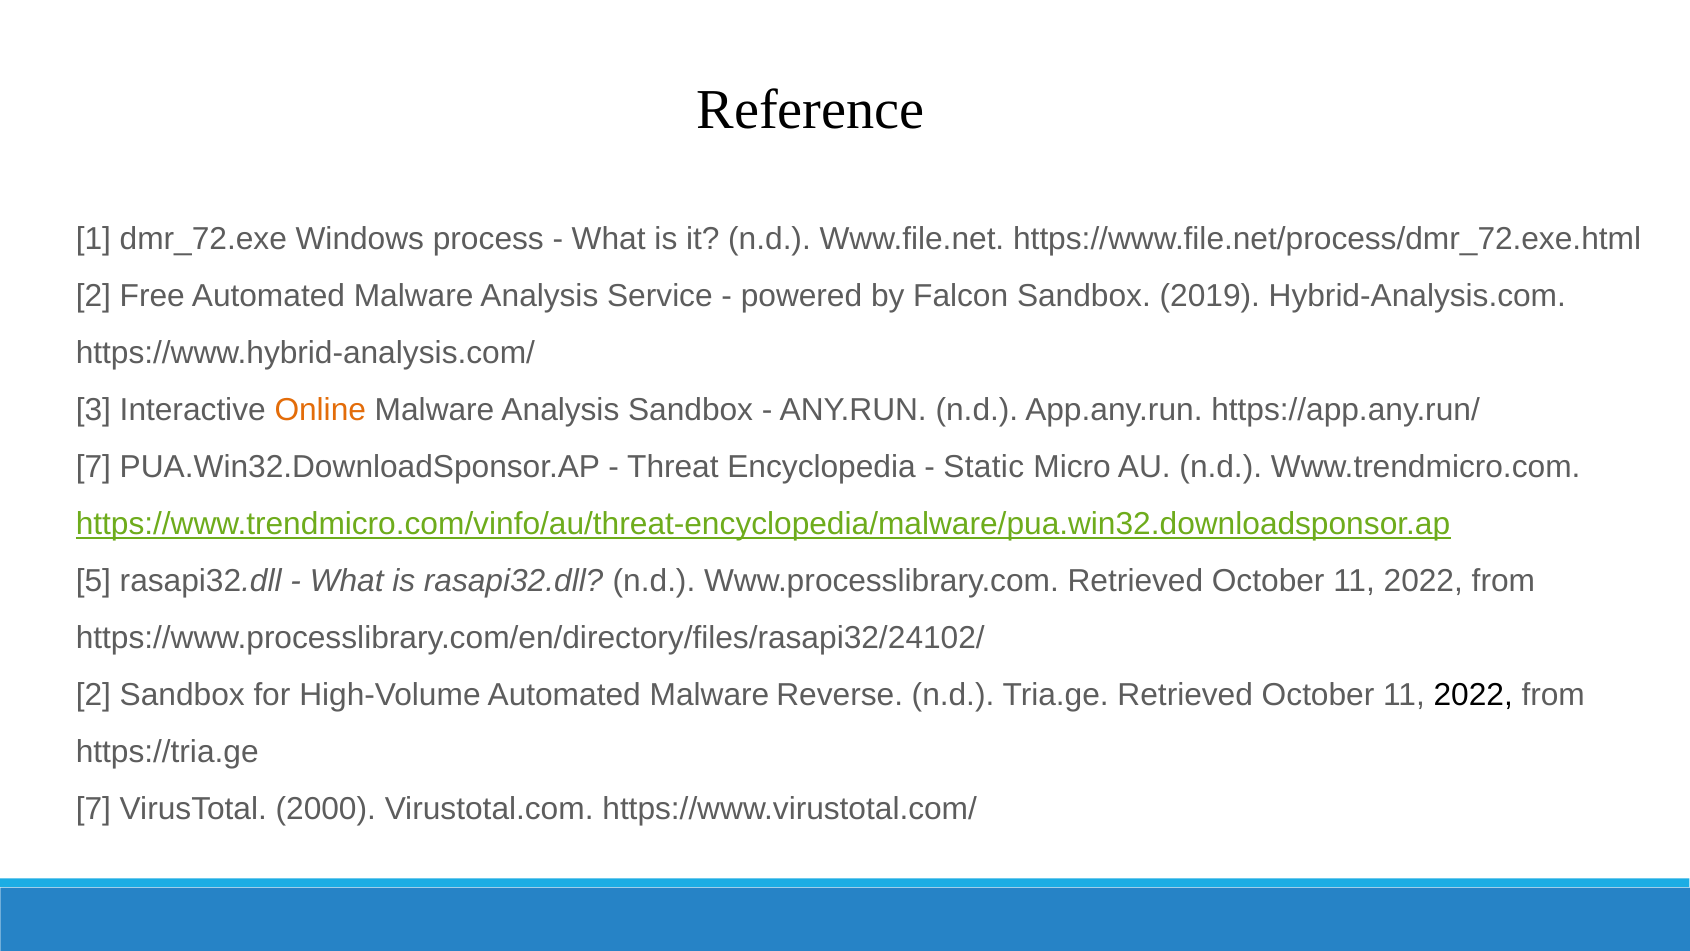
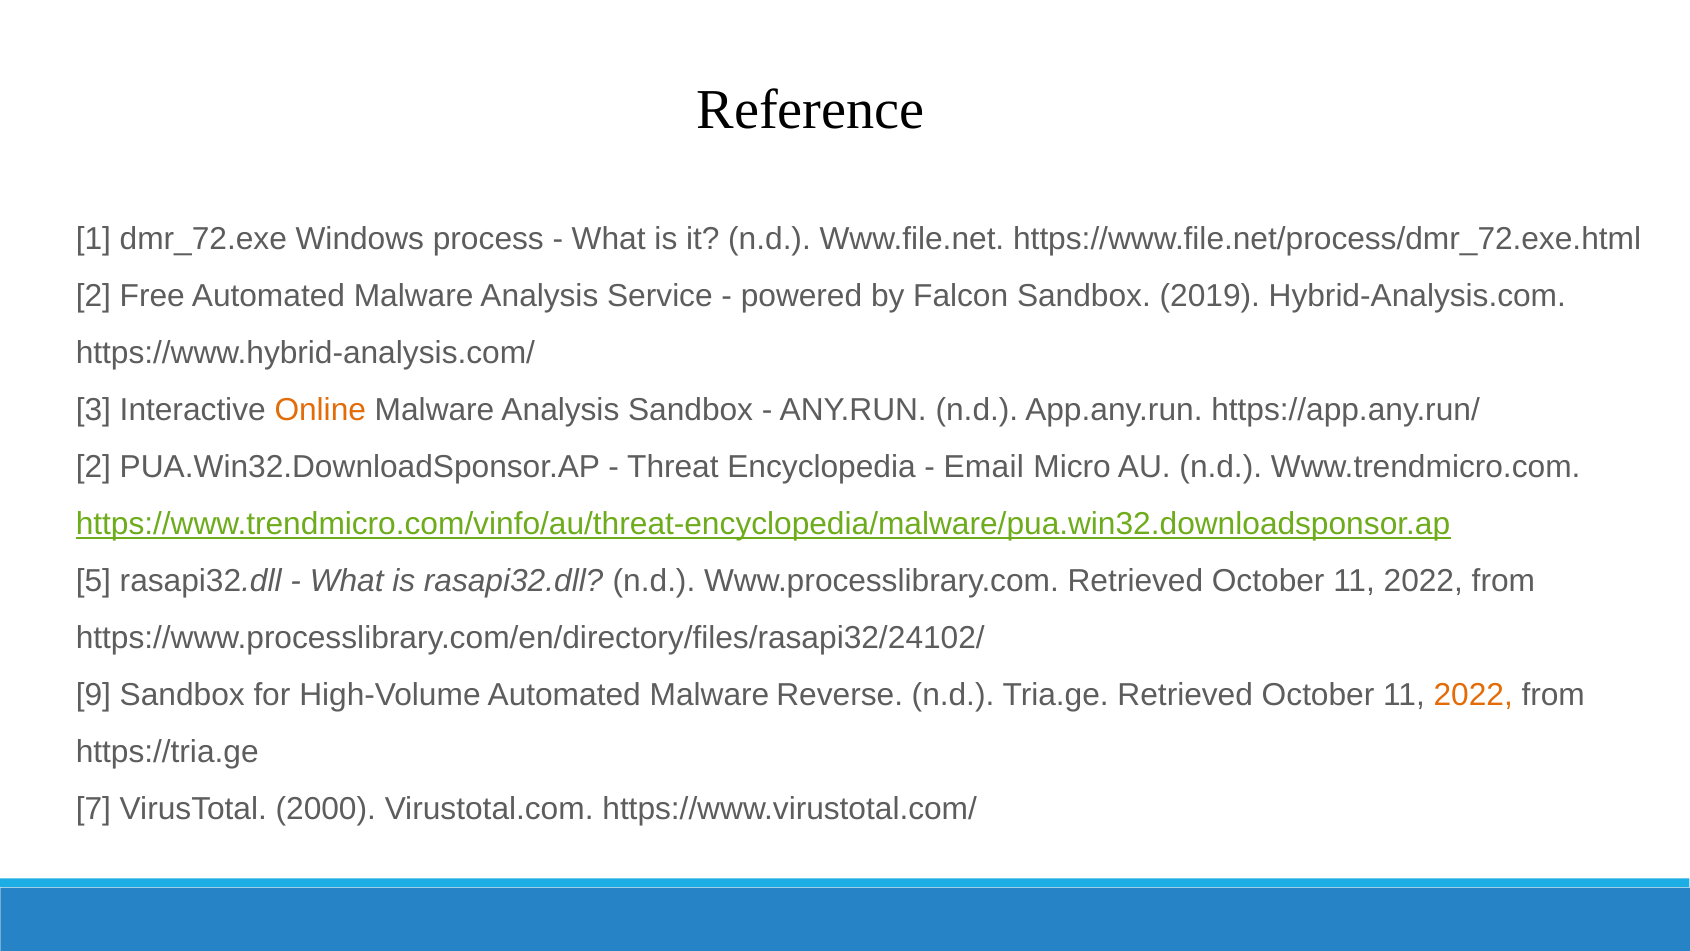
7 at (93, 467): 7 -> 2
Static: Static -> Email
2 at (93, 695): 2 -> 9
2022 at (1473, 695) colour: black -> orange
